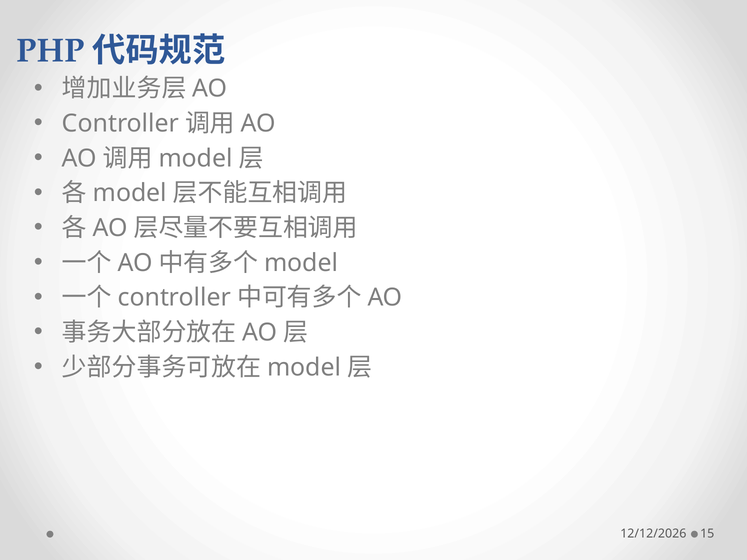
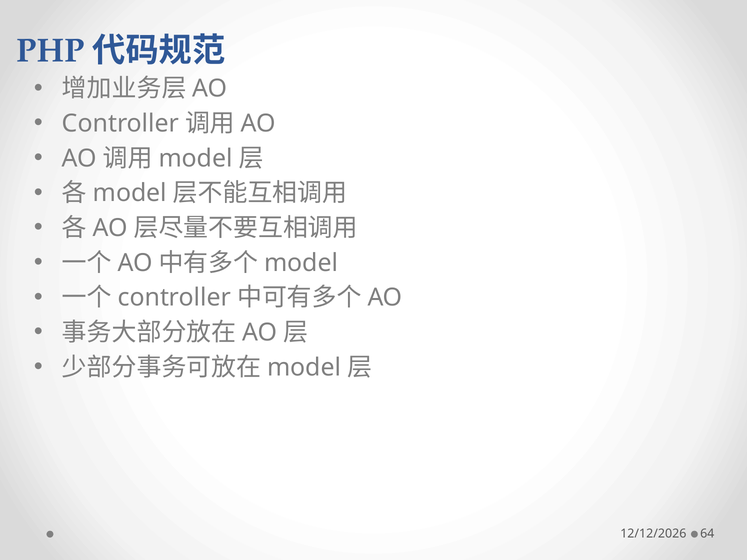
15: 15 -> 64
